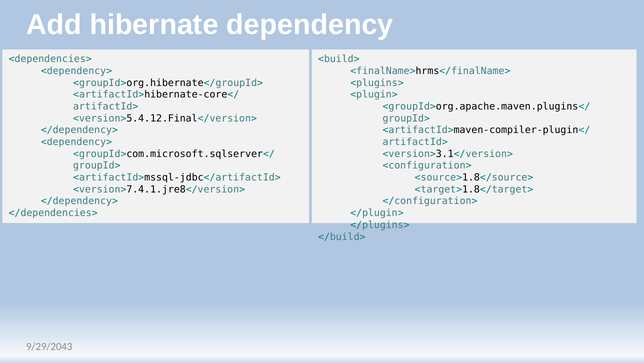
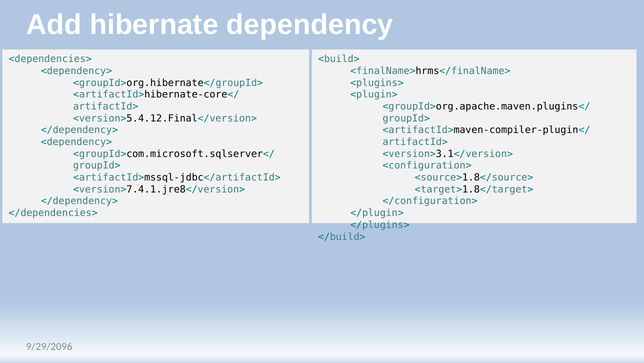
9/29/2043: 9/29/2043 -> 9/29/2096
